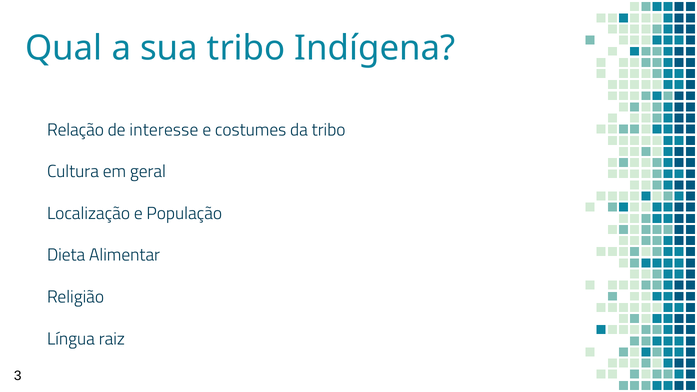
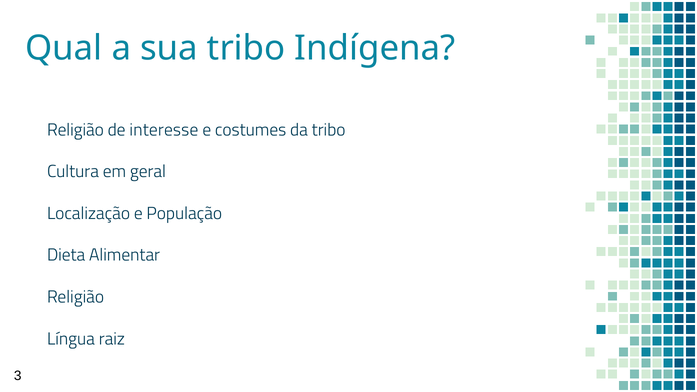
Relação at (75, 130): Relação -> Religião
